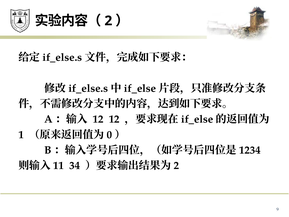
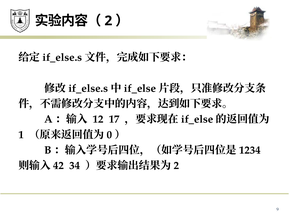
12 12: 12 -> 17
11: 11 -> 42
